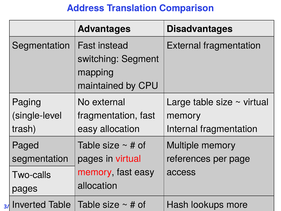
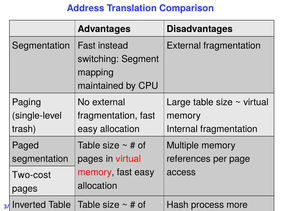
Two-calls: Two-calls -> Two-cost
lookups: lookups -> process
